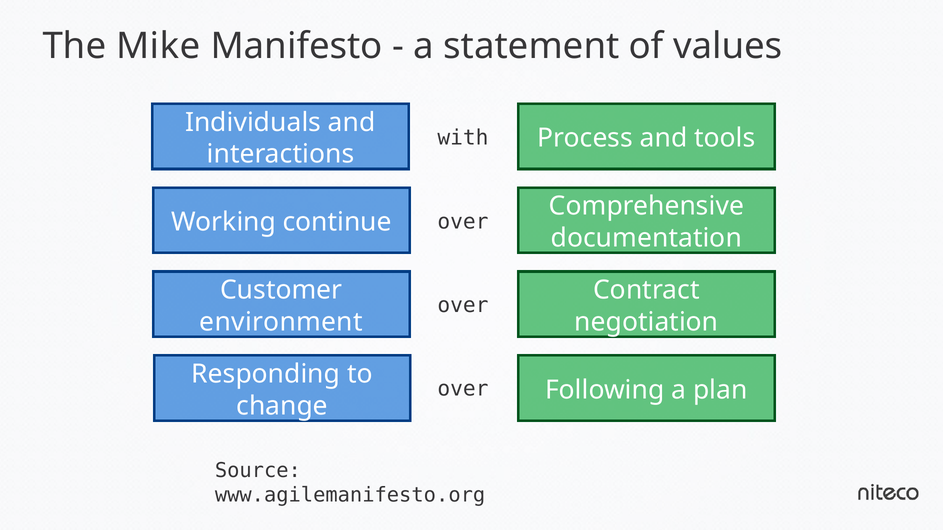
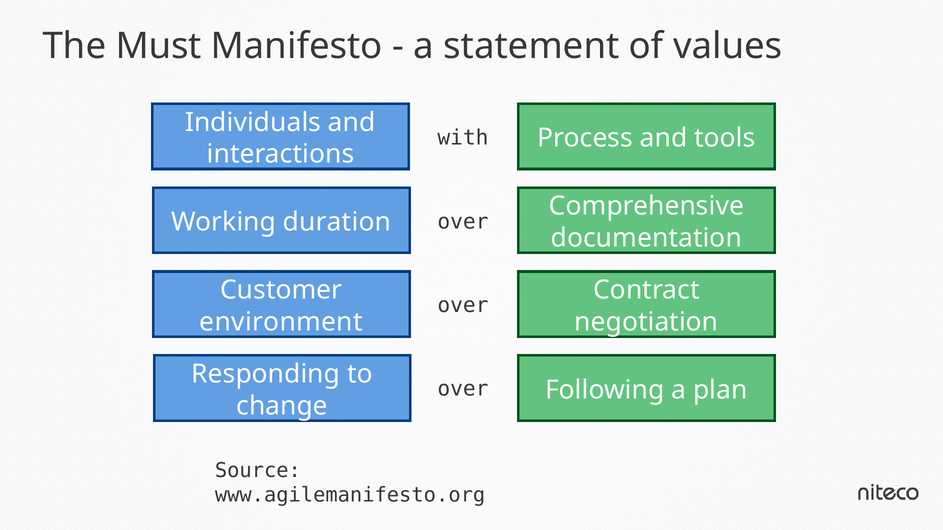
Mike: Mike -> Must
continue: continue -> duration
